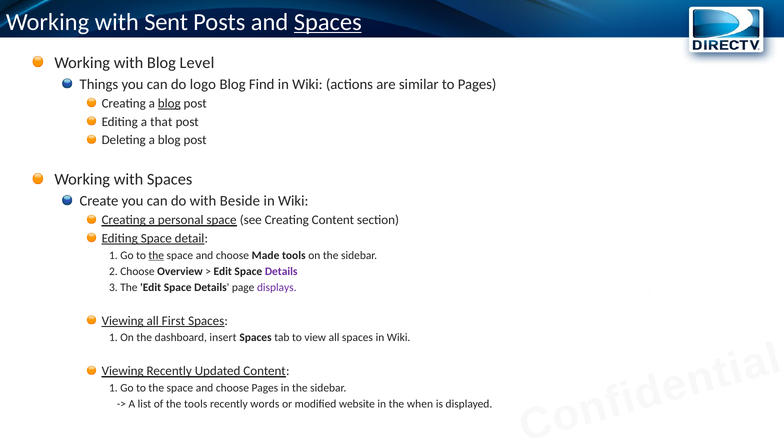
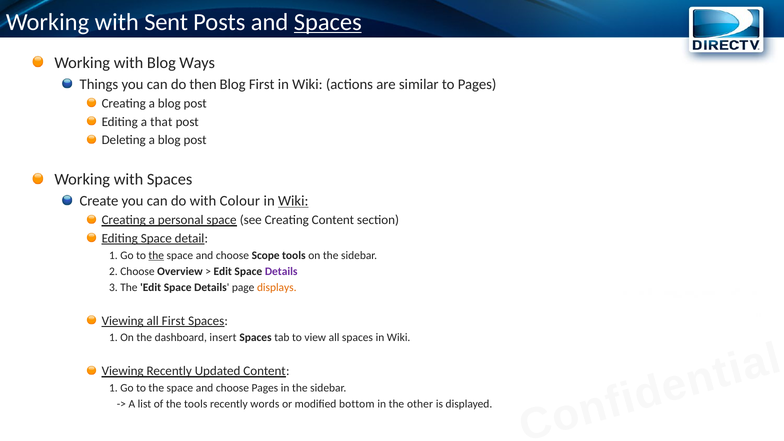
Level: Level -> Ways
logo: logo -> then
Blog Find: Find -> First
blog at (169, 104) underline: present -> none
Beside: Beside -> Colour
Wiki at (293, 201) underline: none -> present
Made: Made -> Scope
displays colour: purple -> orange
website: website -> bottom
when: when -> other
